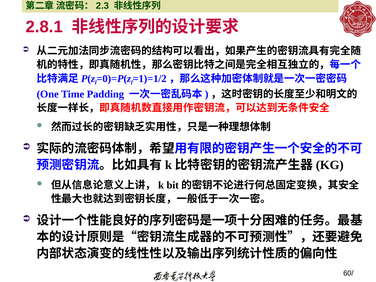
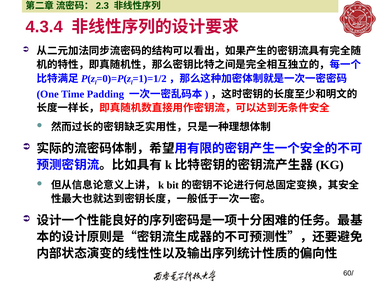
2.8.1: 2.8.1 -> 4.3.4
